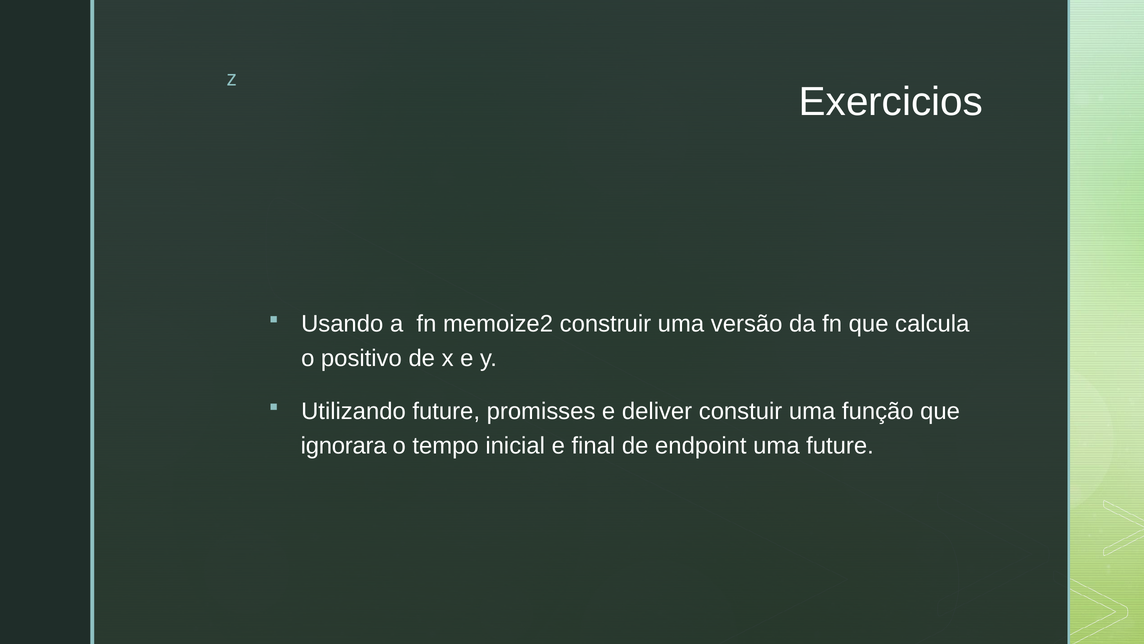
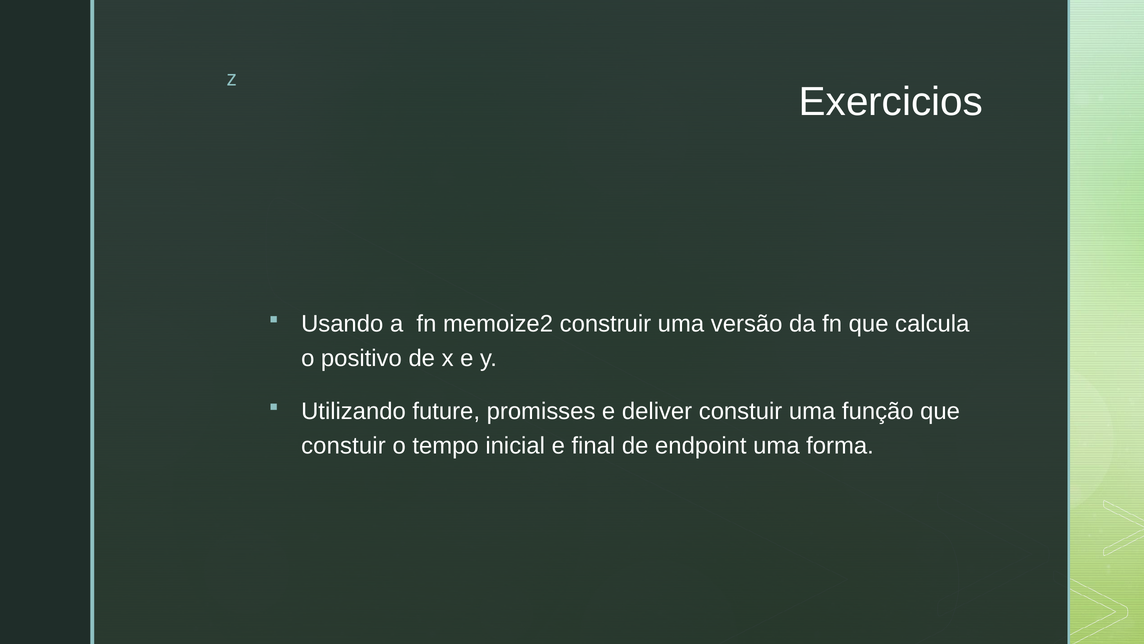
ignorara at (344, 446): ignorara -> constuir
uma future: future -> forma
